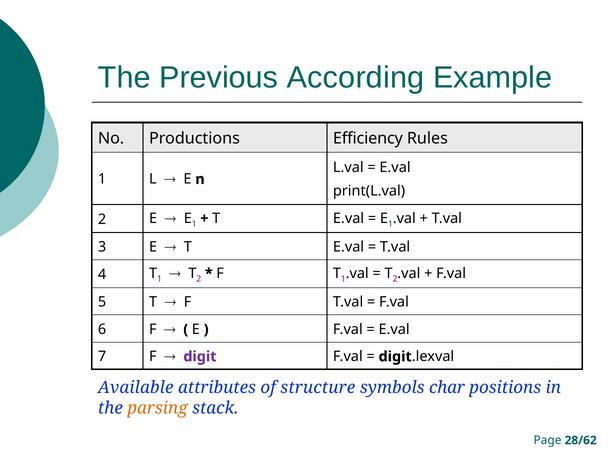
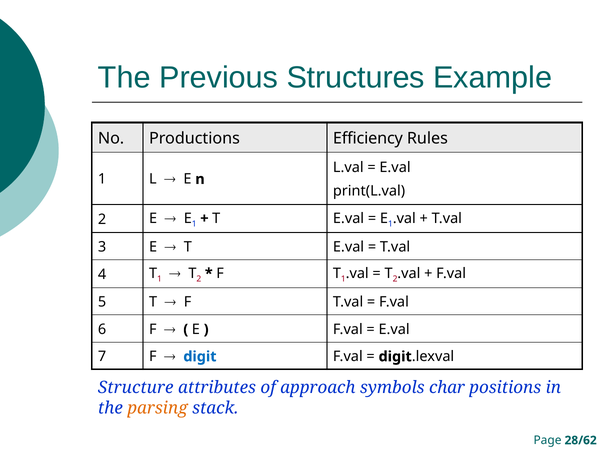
According: According -> Structures
digit colour: purple -> blue
Available: Available -> Structure
structure: structure -> approach
